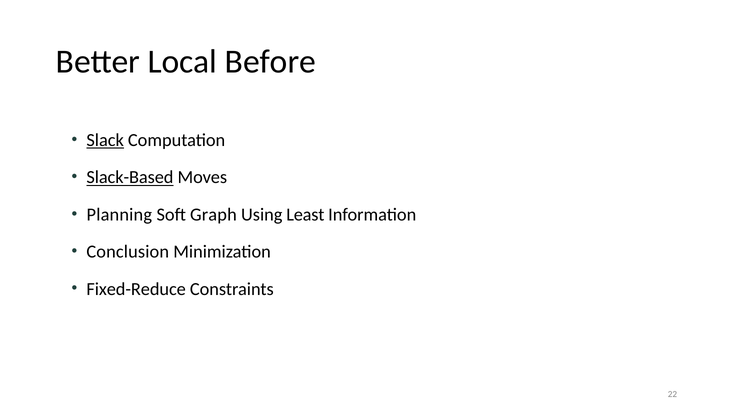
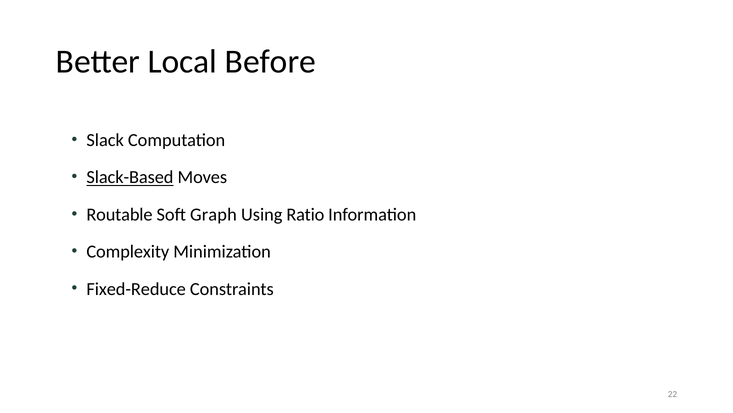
Slack underline: present -> none
Planning: Planning -> Routable
Least: Least -> Ratio
Conclusion: Conclusion -> Complexity
